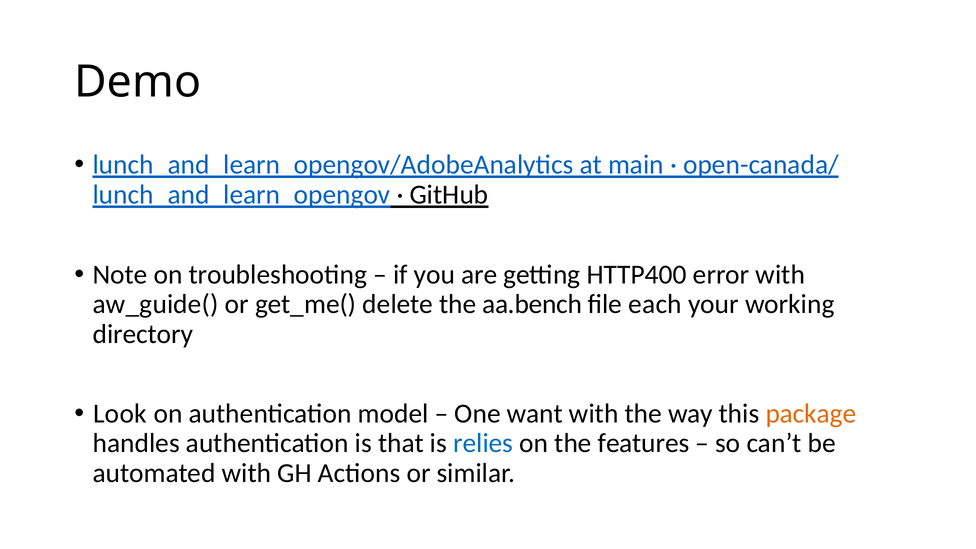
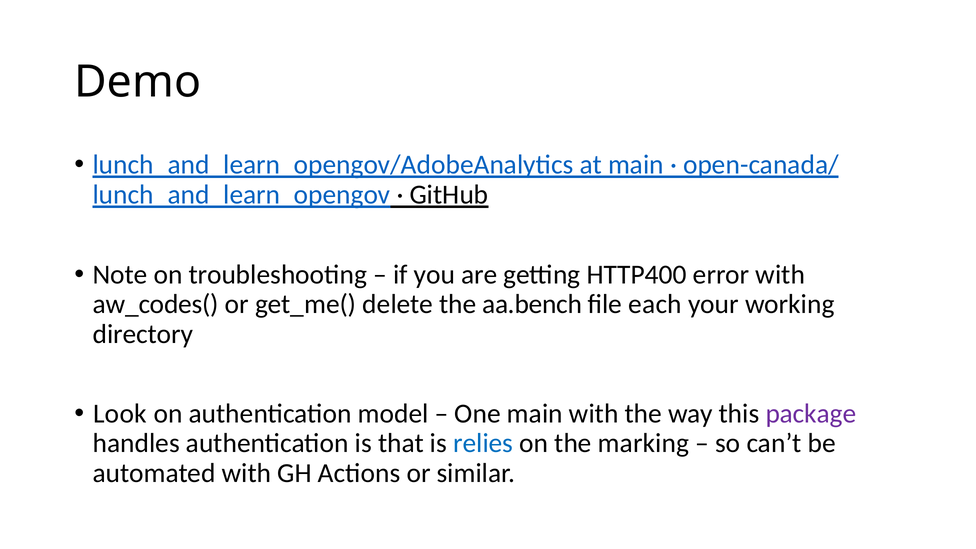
aw_guide(: aw_guide( -> aw_codes(
One want: want -> main
package colour: orange -> purple
features: features -> marking
